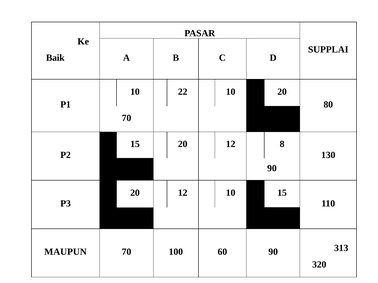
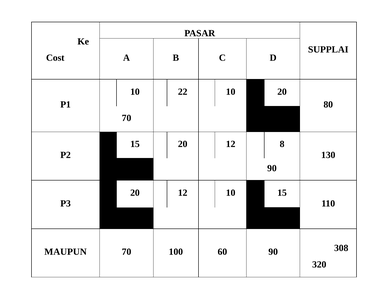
Baik: Baik -> Cost
313: 313 -> 308
